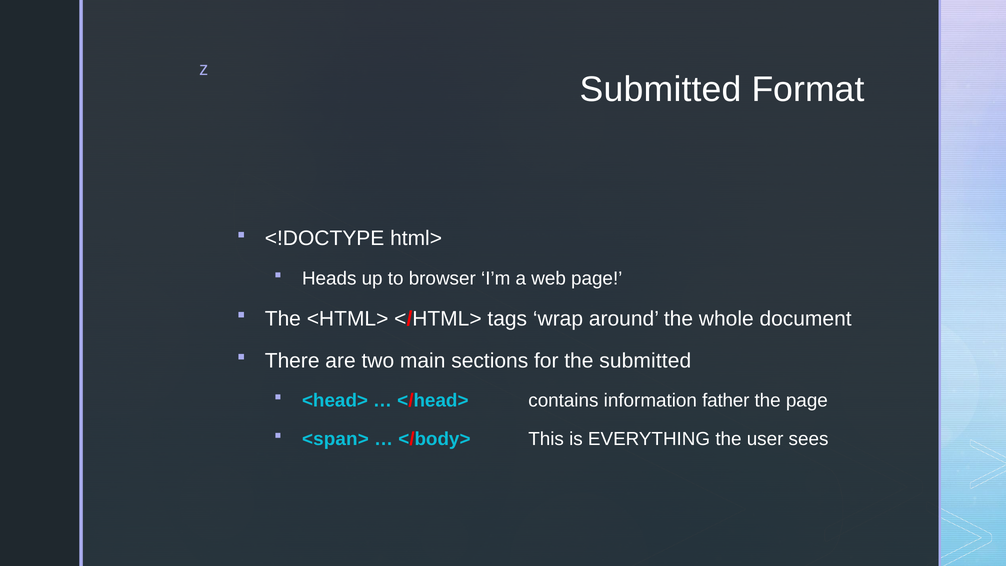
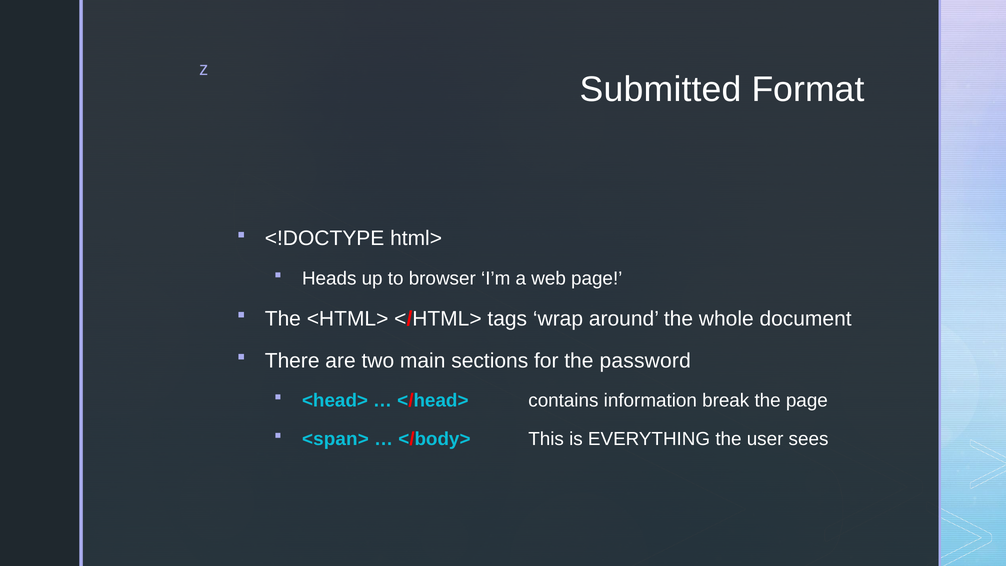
the submitted: submitted -> password
father: father -> break
